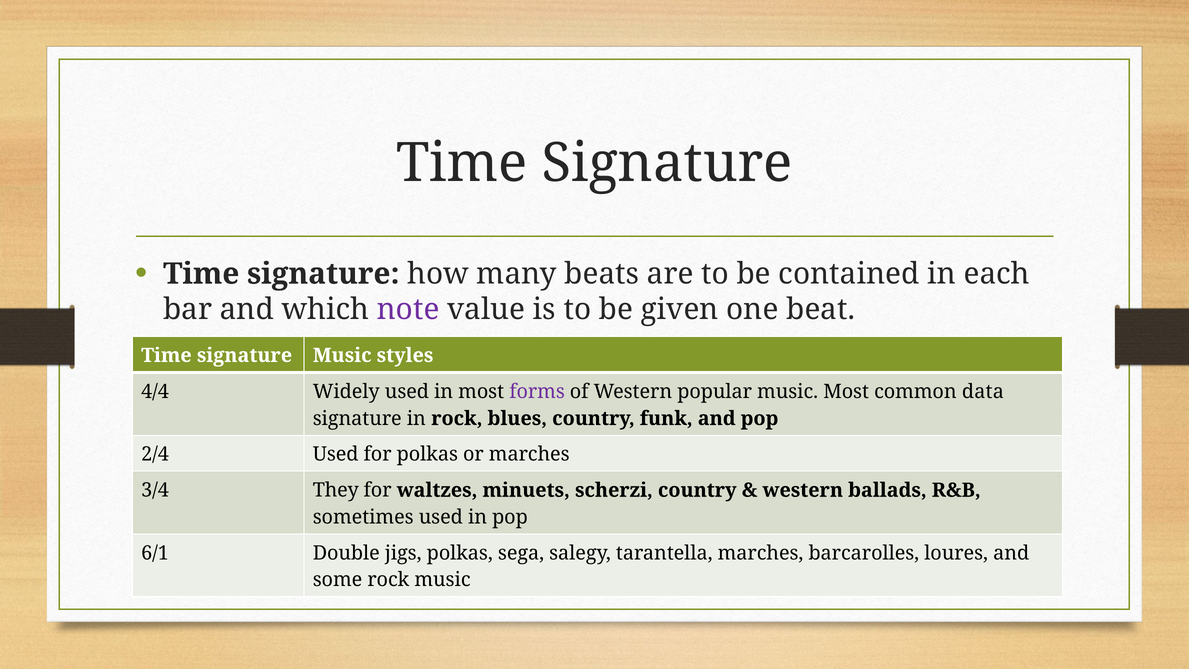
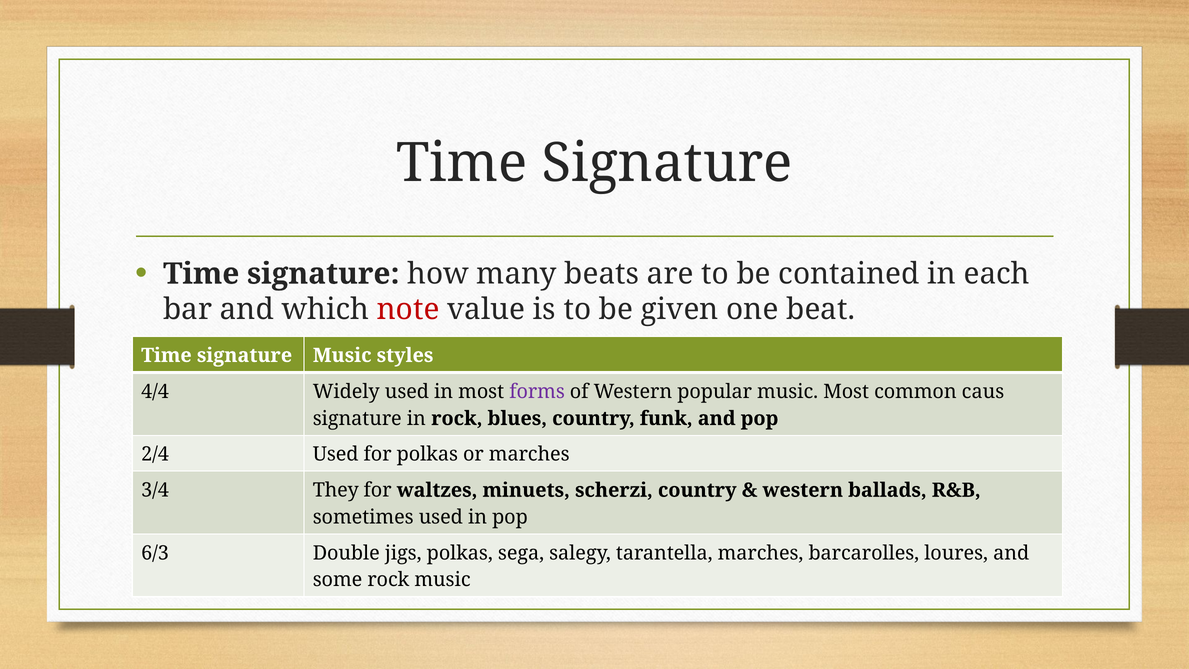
note colour: purple -> red
data: data -> caus
6/1: 6/1 -> 6/3
